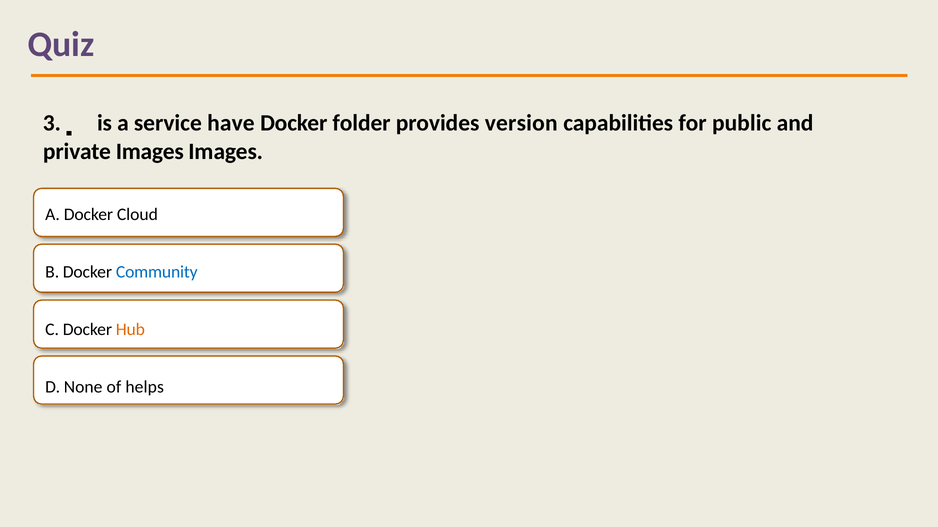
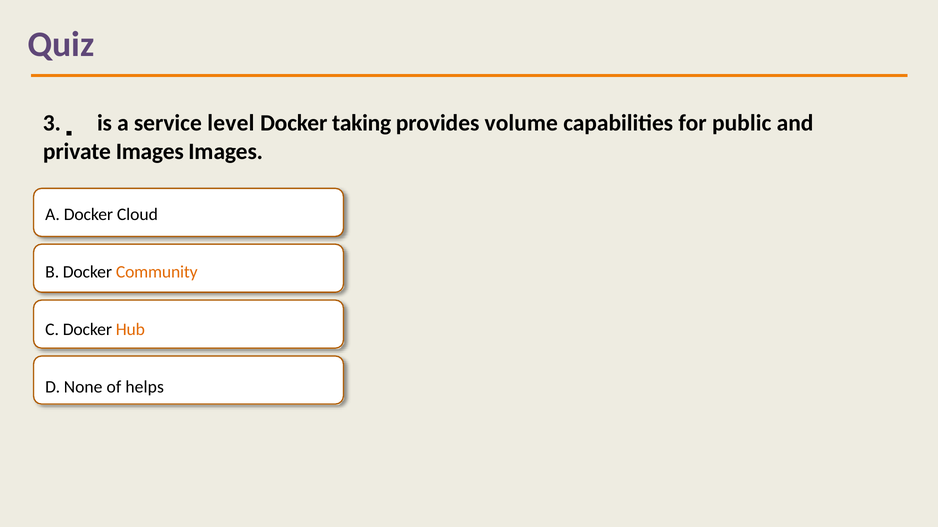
have: have -> level
folder: folder -> taking
version: version -> volume
Community colour: blue -> orange
